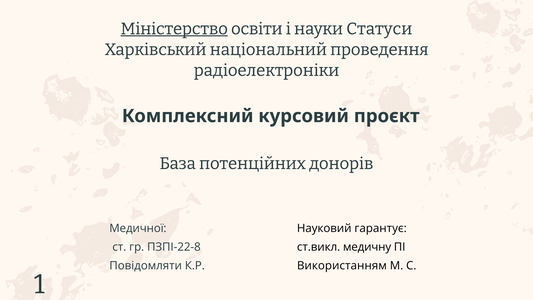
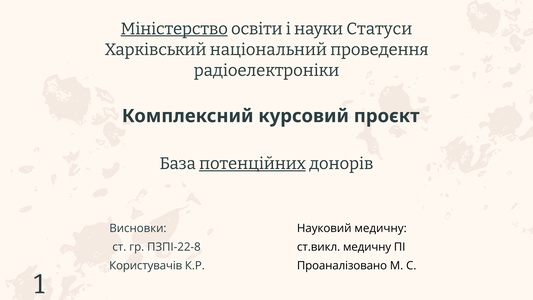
потенційних underline: none -> present
Медичної: Медичної -> Висновки
Науковий гарантує: гарантує -> медичну
Повідомляти: Повідомляти -> Користувачів
Використанням: Використанням -> Проаналізовано
